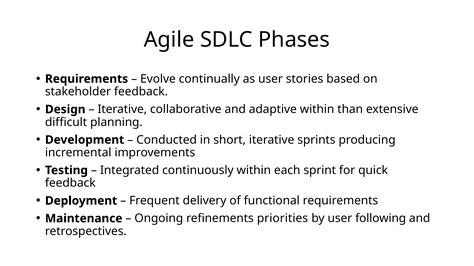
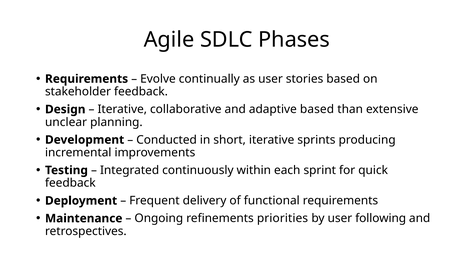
adaptive within: within -> based
difficult: difficult -> unclear
